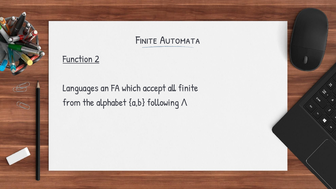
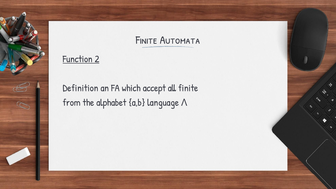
Languages: Languages -> Definition
following: following -> language
